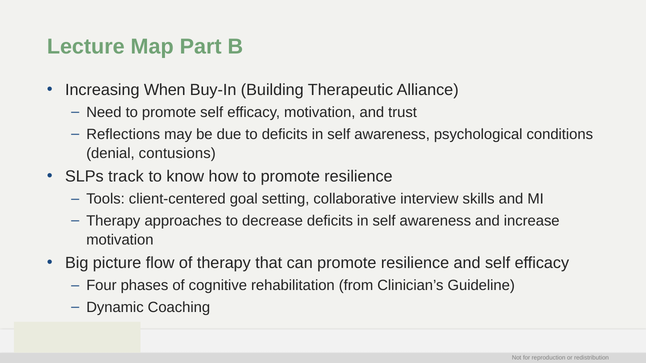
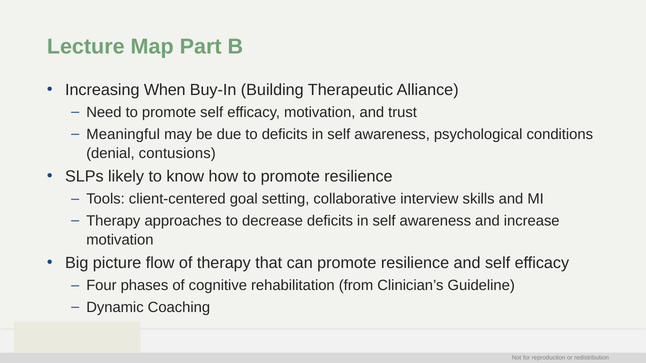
Reflections: Reflections -> Meaningful
track: track -> likely
